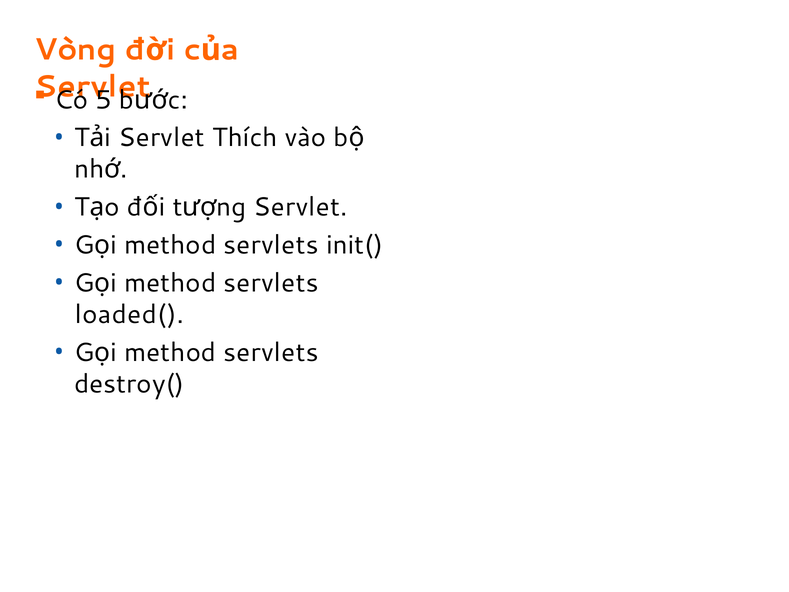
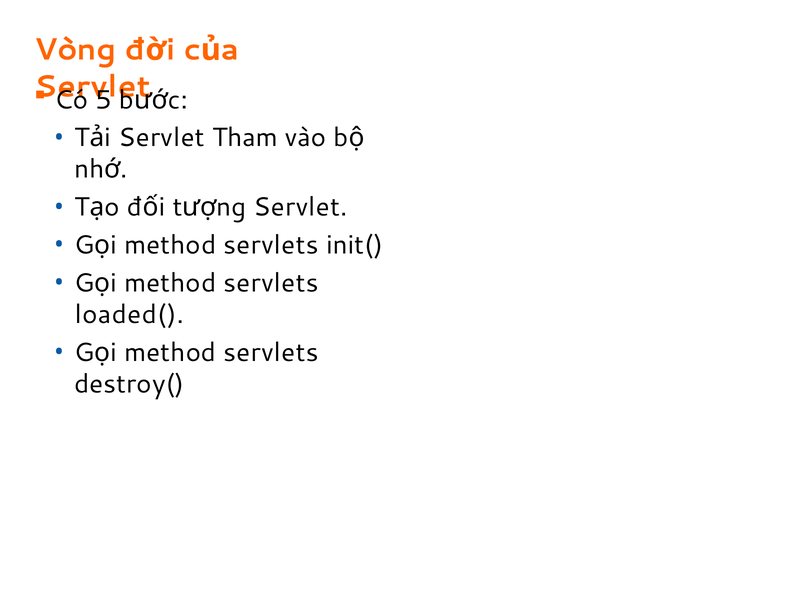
Thích: Thích -> Tham
